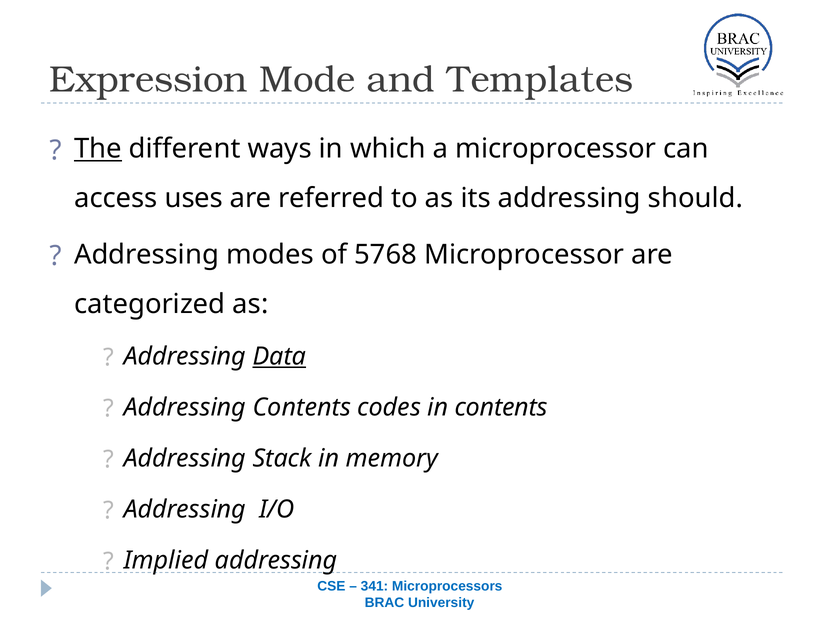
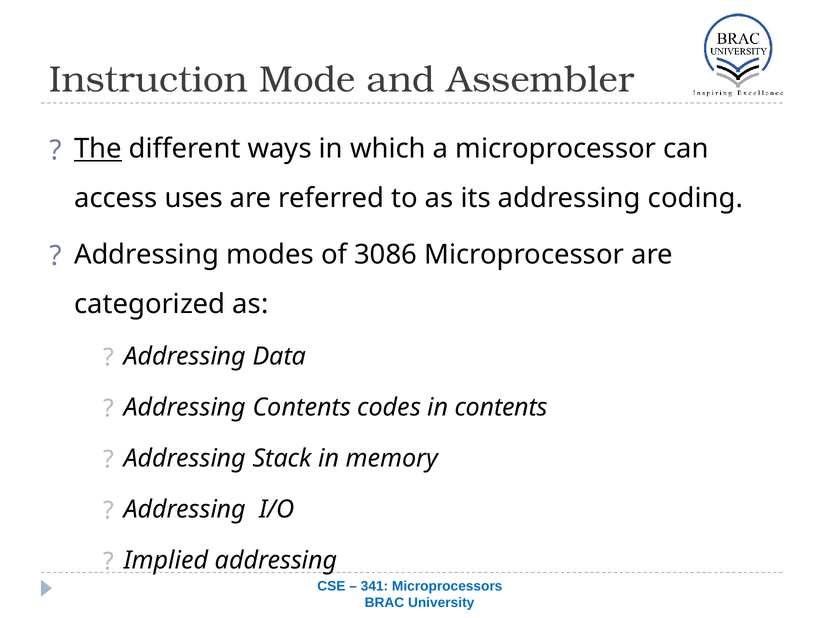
Expression: Expression -> Instruction
Templates: Templates -> Assembler
should: should -> coding
5768: 5768 -> 3086
Data underline: present -> none
